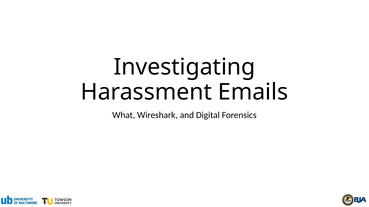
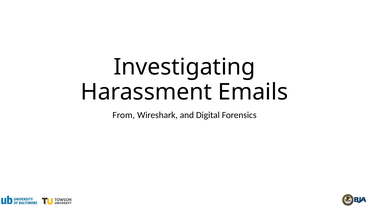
What: What -> From
